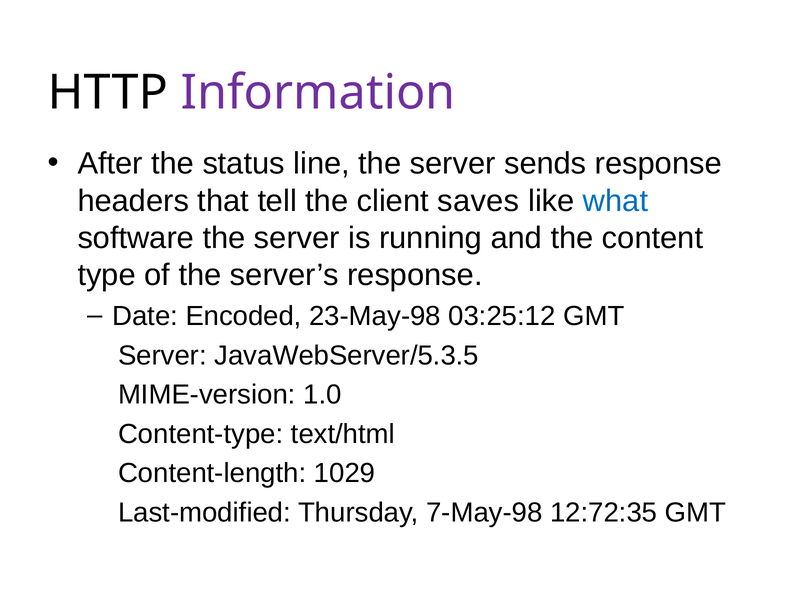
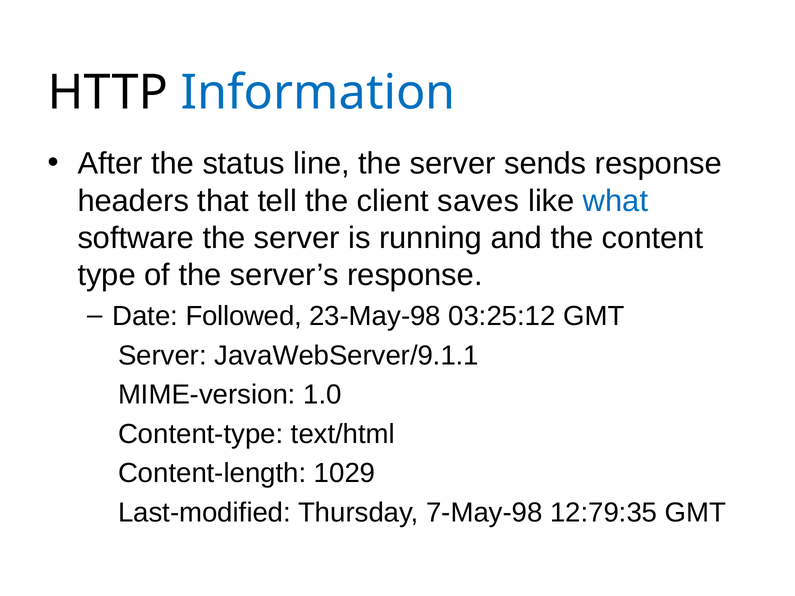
Information colour: purple -> blue
Encoded: Encoded -> Followed
JavaWebServer/5.3.5: JavaWebServer/5.3.5 -> JavaWebServer/9.1.1
12:72:35: 12:72:35 -> 12:79:35
